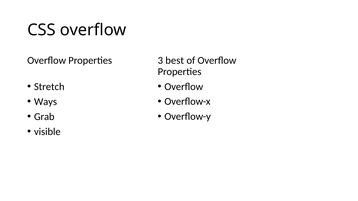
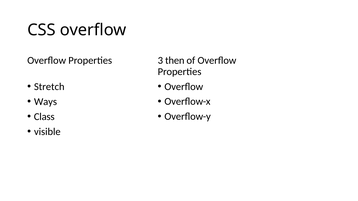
best: best -> then
Grab: Grab -> Class
